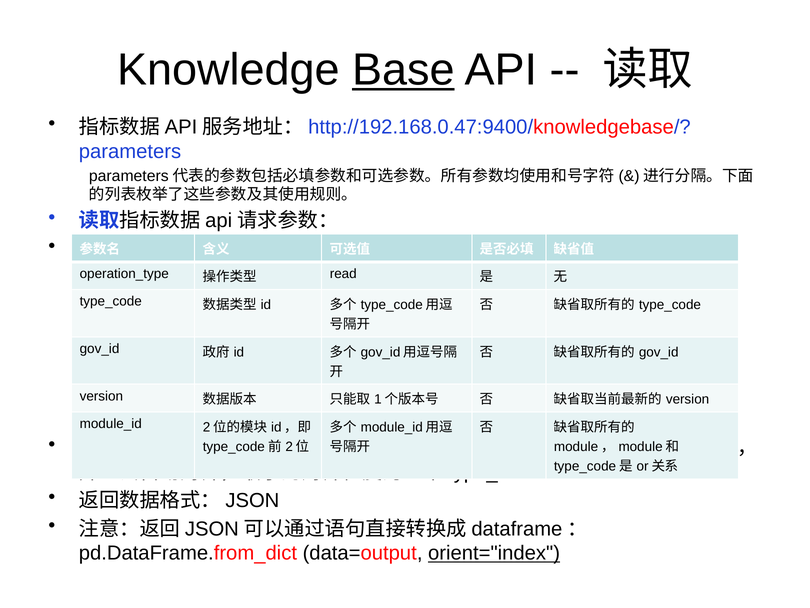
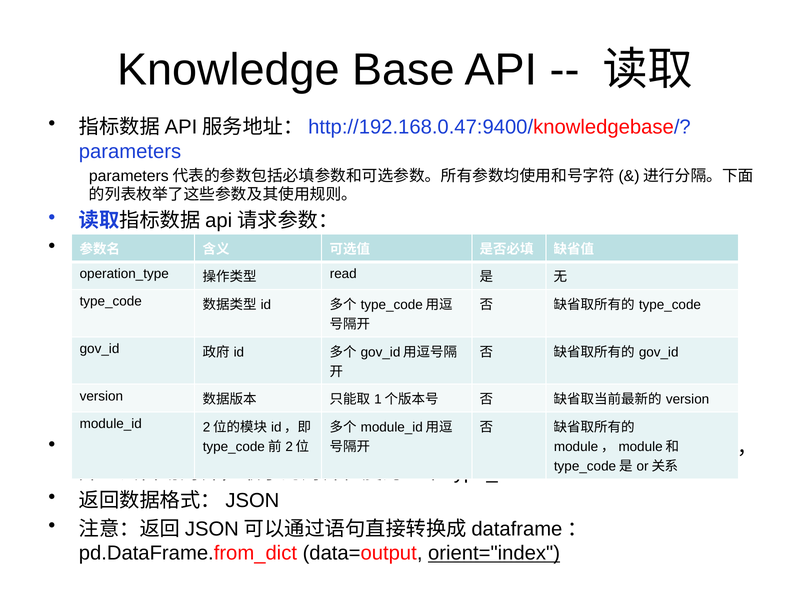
Base underline: present -> none
